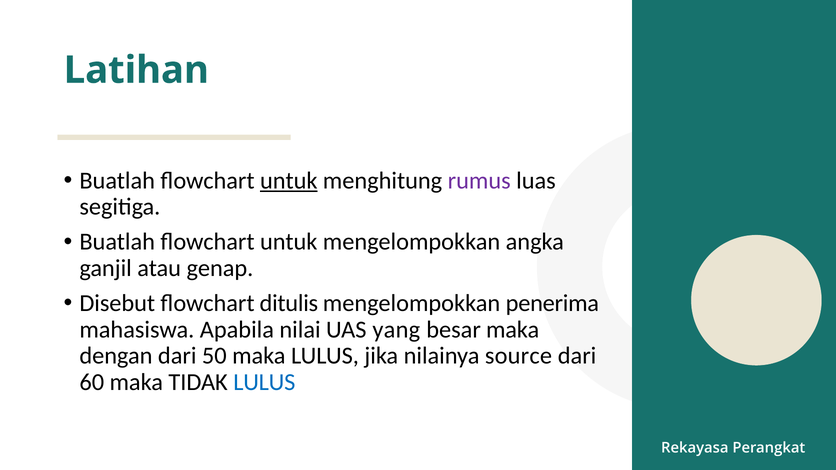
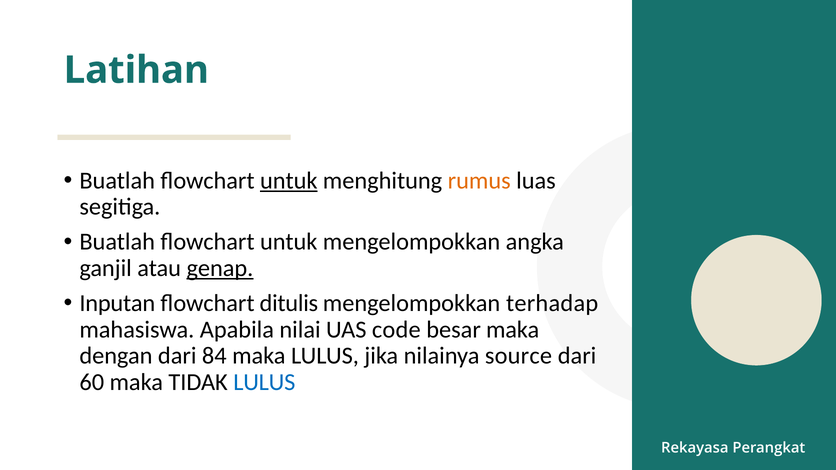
rumus colour: purple -> orange
genap underline: none -> present
Disebut: Disebut -> Inputan
penerima: penerima -> terhadap
yang: yang -> code
50: 50 -> 84
